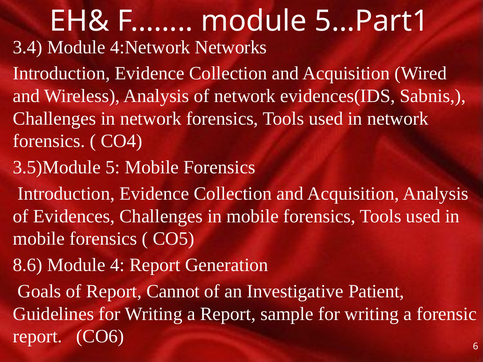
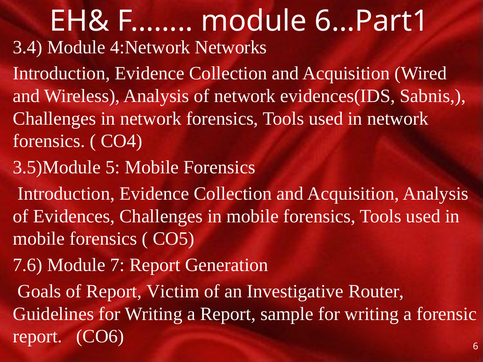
5…Part1: 5…Part1 -> 6…Part1
8.6: 8.6 -> 7.6
4: 4 -> 7
Cannot: Cannot -> Victim
Patient: Patient -> Router
